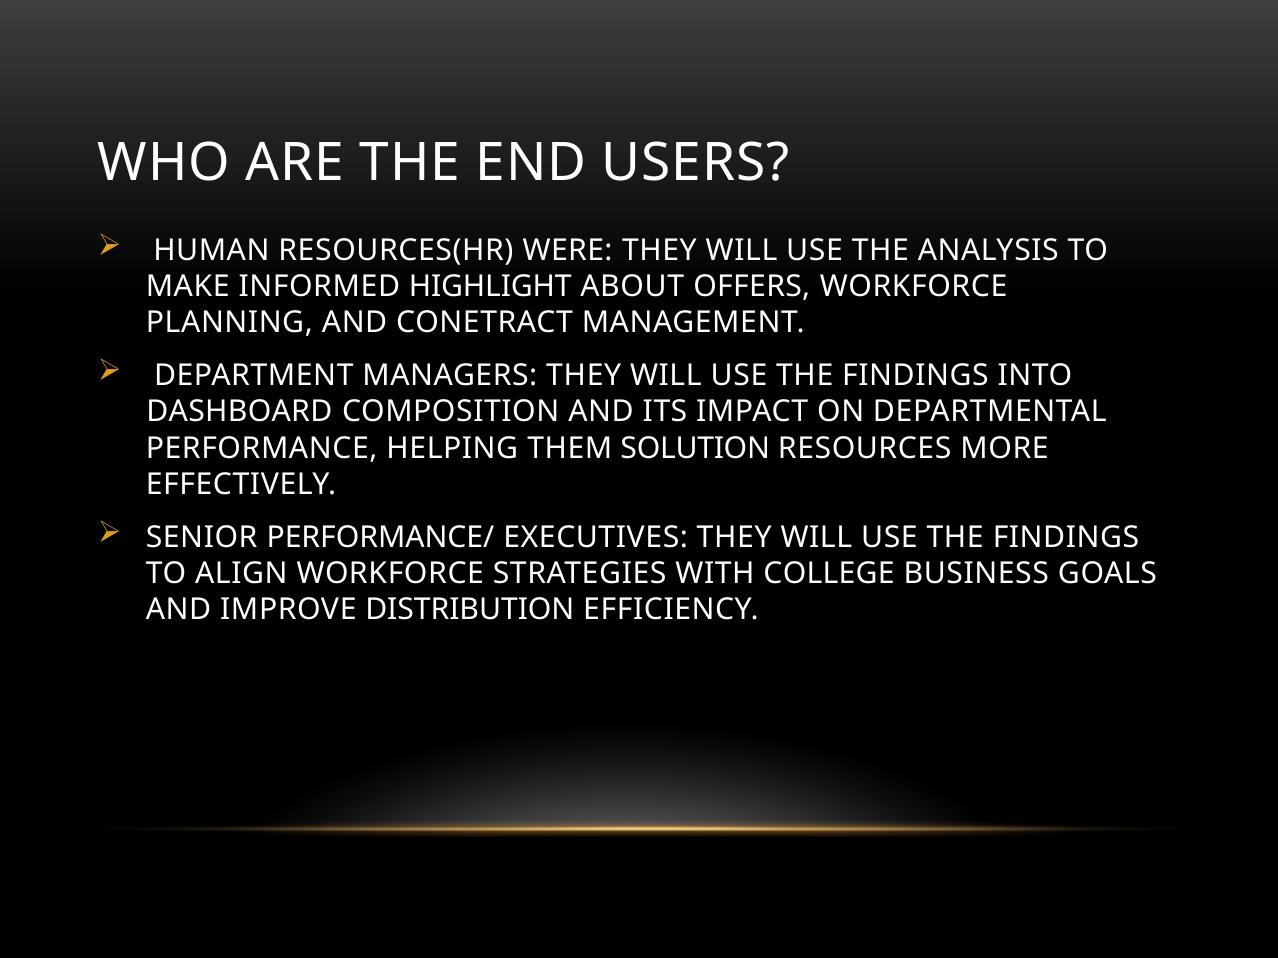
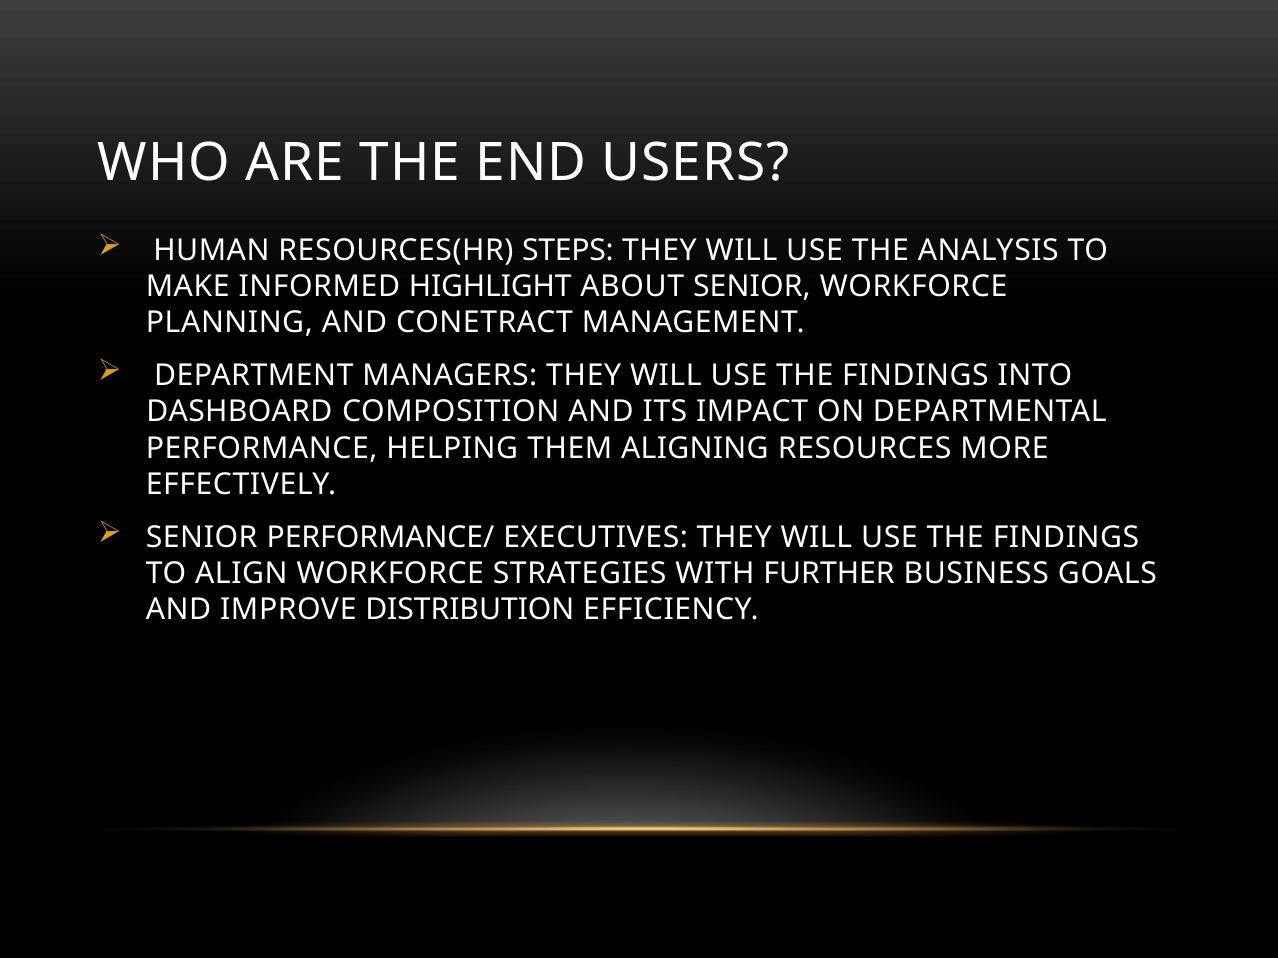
WERE: WERE -> STEPS
ABOUT OFFERS: OFFERS -> SENIOR
SOLUTION: SOLUTION -> ALIGNING
COLLEGE: COLLEGE -> FURTHER
